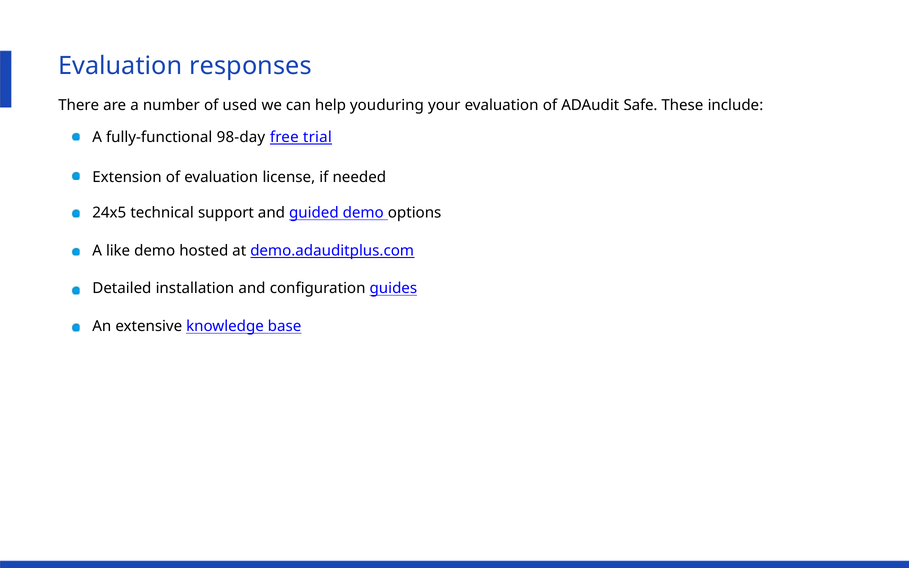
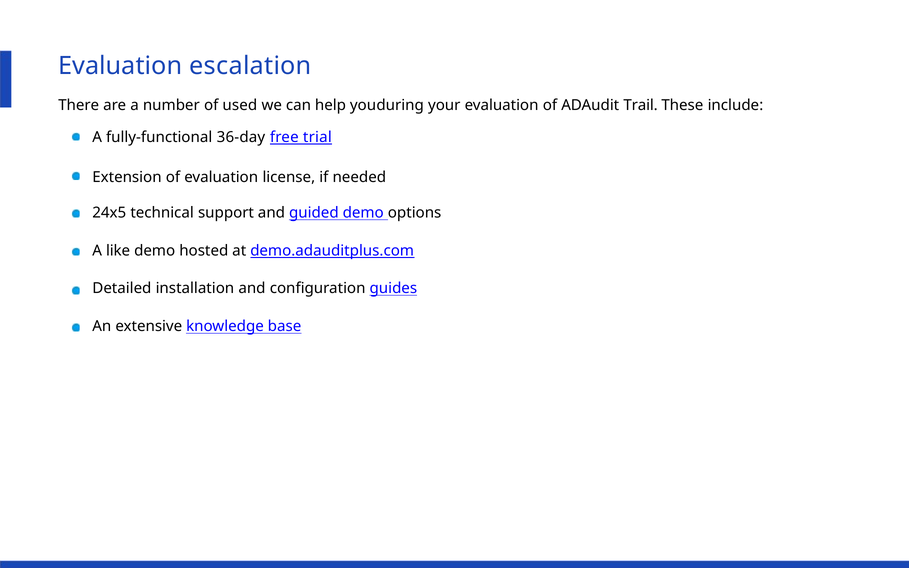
responses: responses -> escalation
Safe: Safe -> Trail
98-day: 98-day -> 36-day
